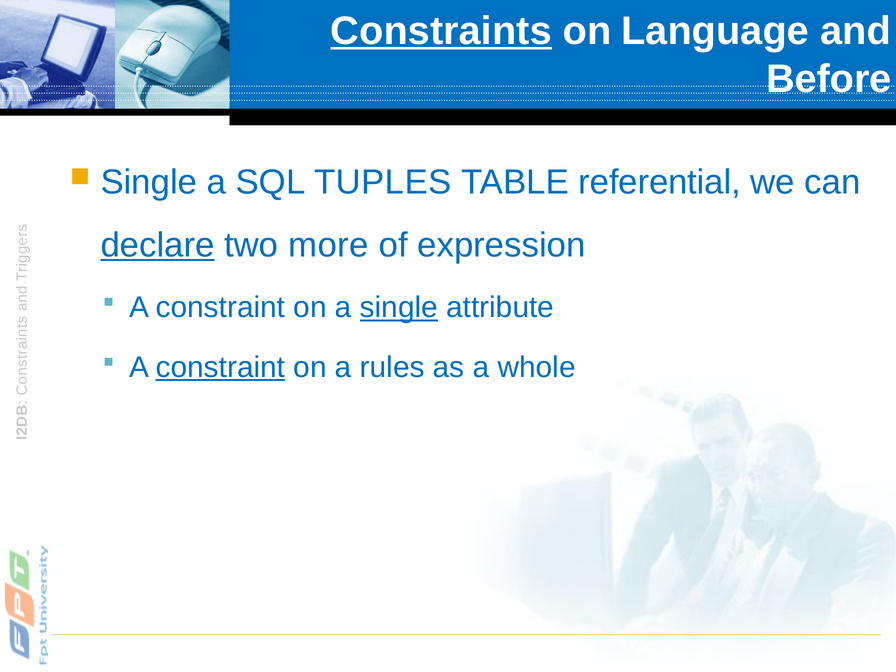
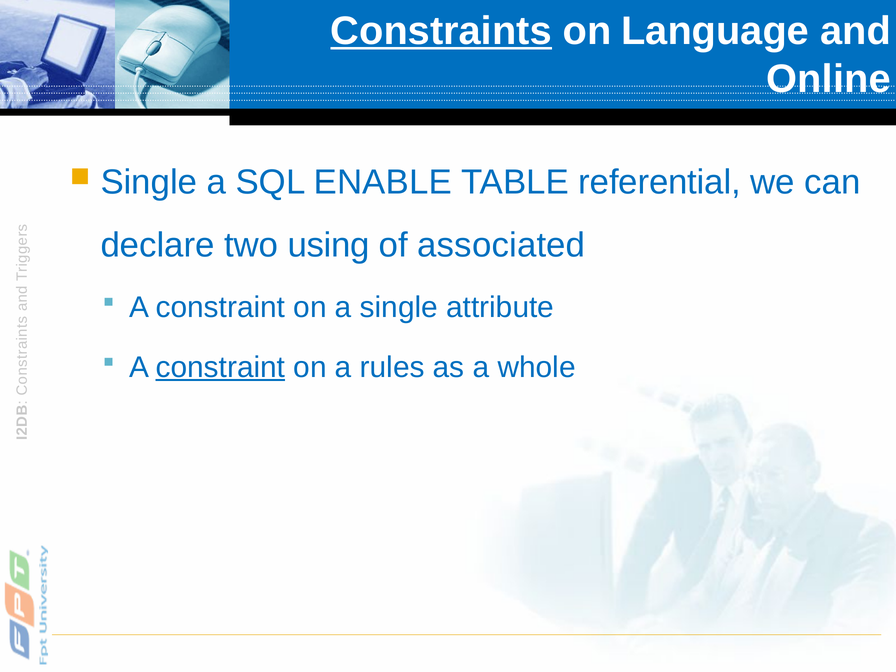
Before: Before -> Online
TUPLES: TUPLES -> ENABLE
declare underline: present -> none
more: more -> using
expression: expression -> associated
single at (399, 308) underline: present -> none
